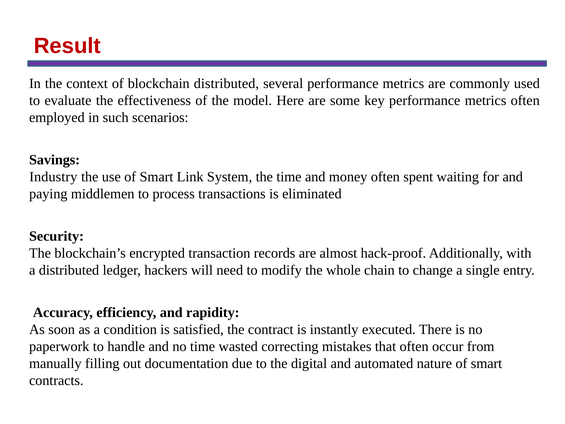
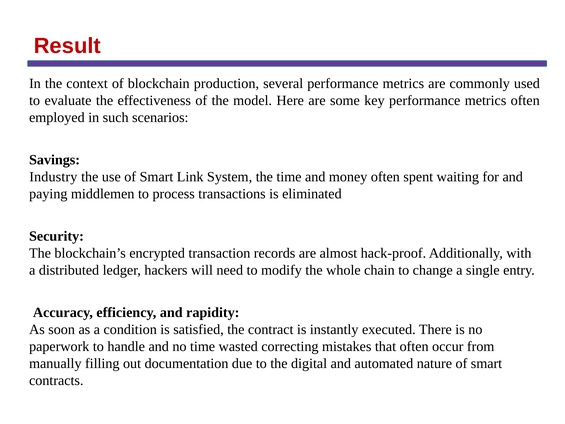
blockchain distributed: distributed -> production
